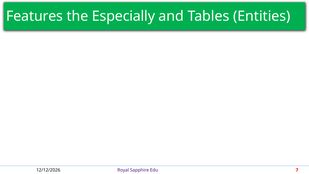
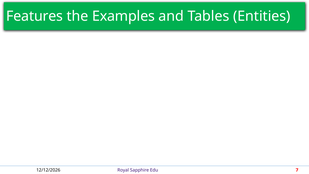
Especially: Especially -> Examples
